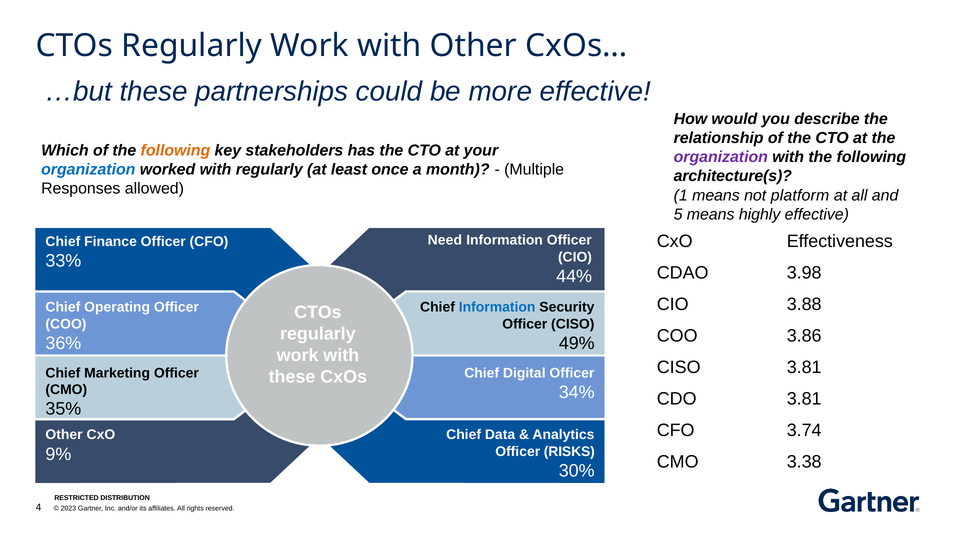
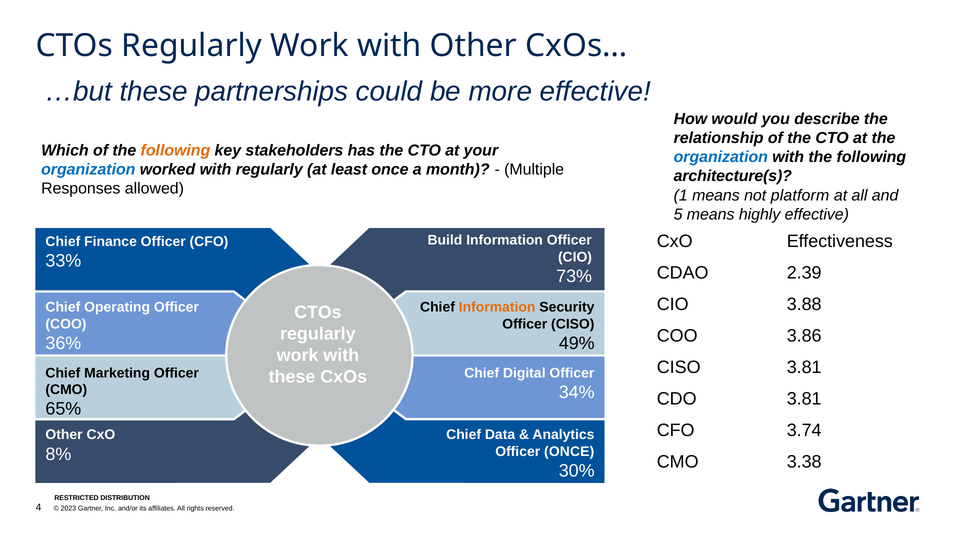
organization at (721, 157) colour: purple -> blue
Need: Need -> Build
3.98: 3.98 -> 2.39
44%: 44% -> 73%
Information at (497, 307) colour: blue -> orange
35%: 35% -> 65%
Officer RISKS: RISKS -> ONCE
9%: 9% -> 8%
